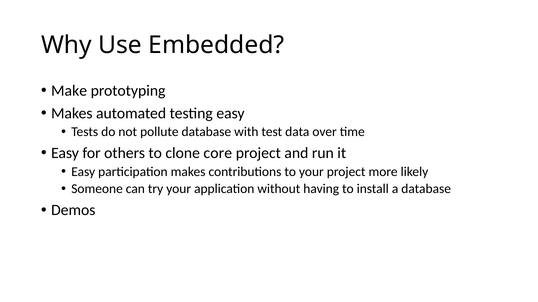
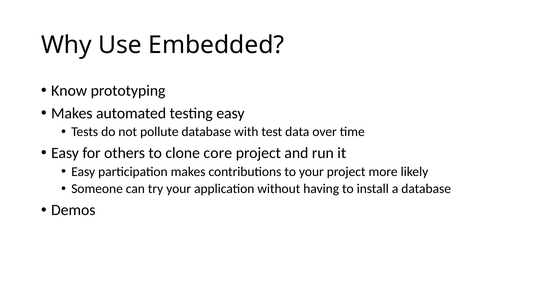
Make: Make -> Know
